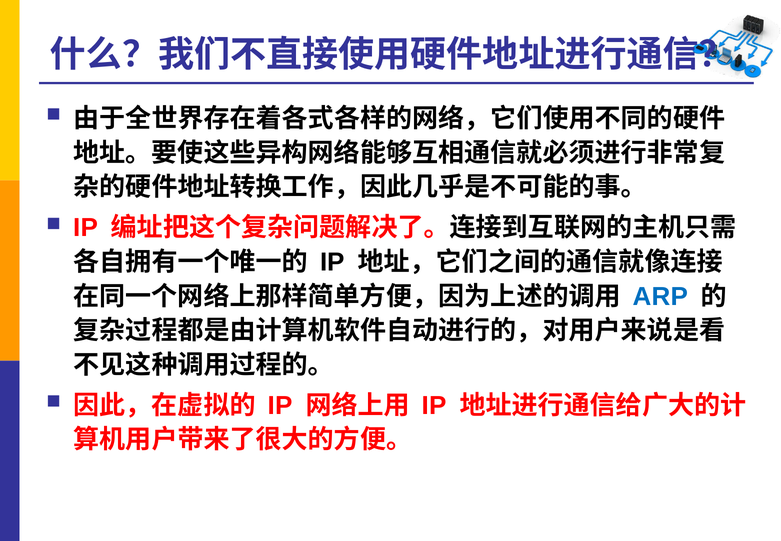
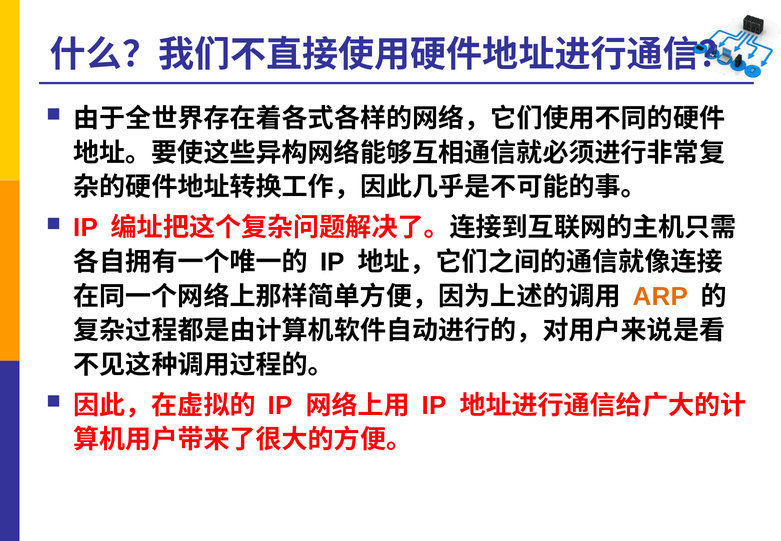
ARP colour: blue -> orange
